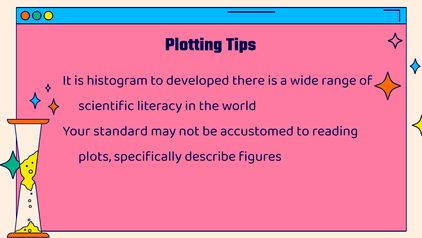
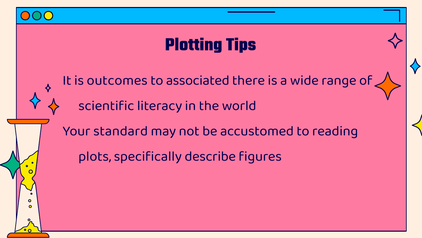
histogram: histogram -> outcomes
developed: developed -> associated
